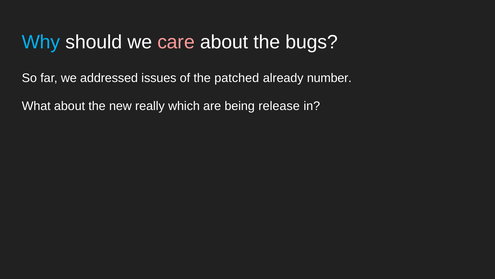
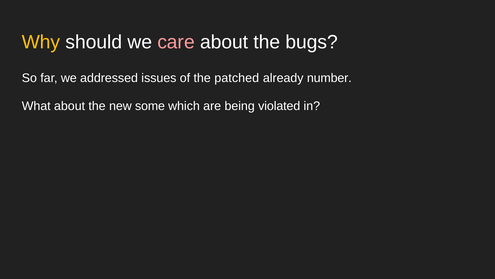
Why colour: light blue -> yellow
really: really -> some
release: release -> violated
